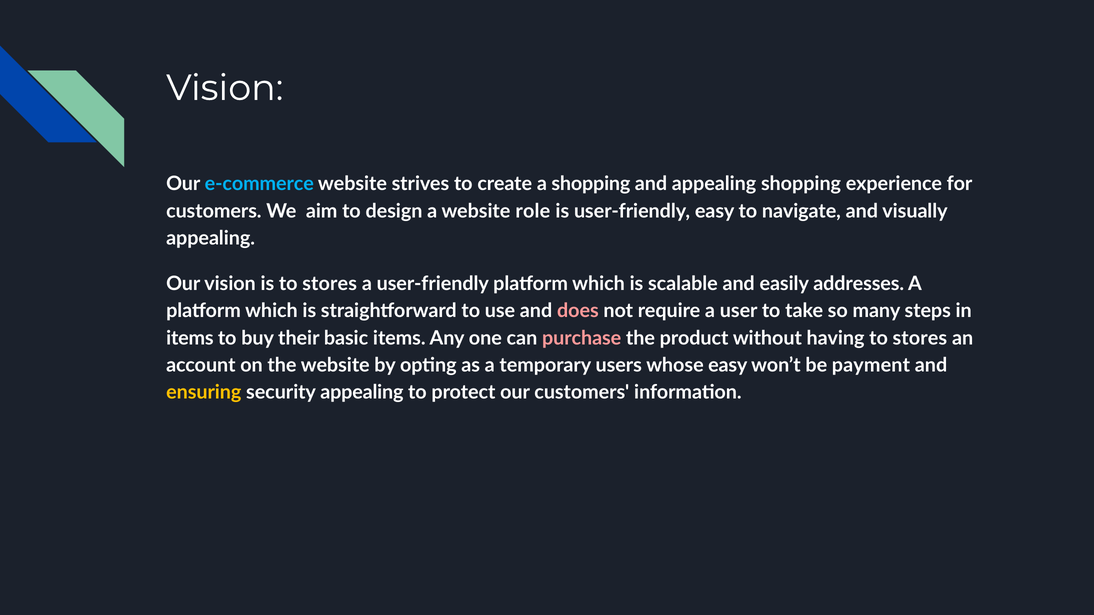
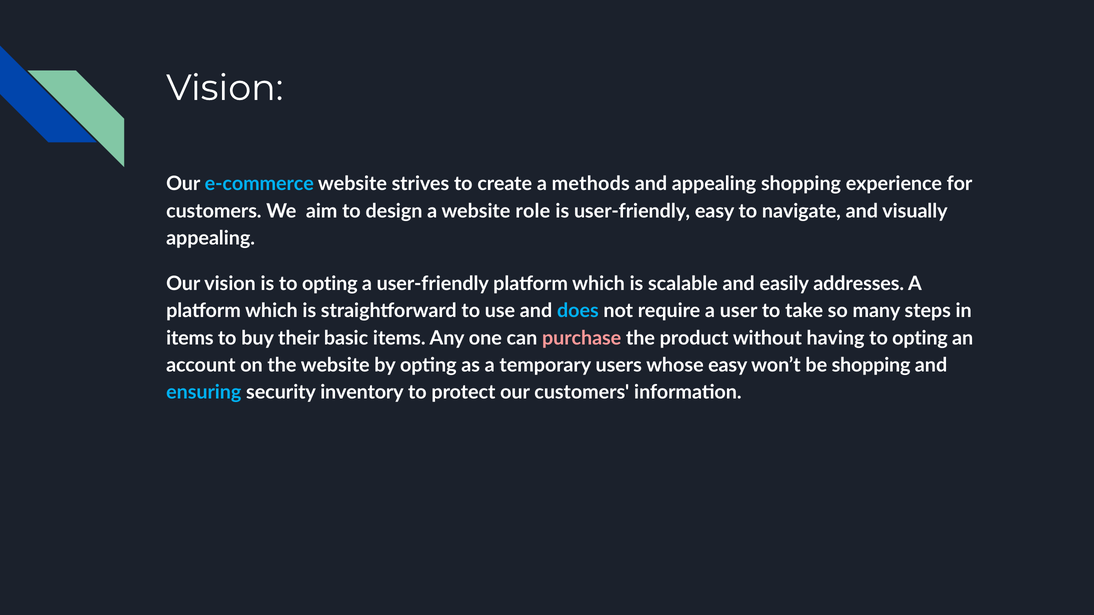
a shopping: shopping -> methods
is to stores: stores -> opting
does colour: pink -> light blue
having to stores: stores -> opting
be payment: payment -> shopping
ensuring colour: yellow -> light blue
security appealing: appealing -> inventory
